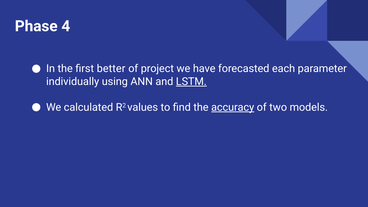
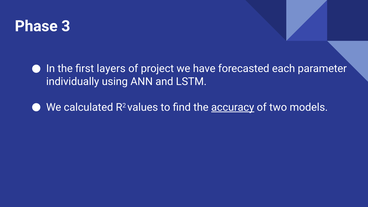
4: 4 -> 3
better: better -> layers
LSTM underline: present -> none
